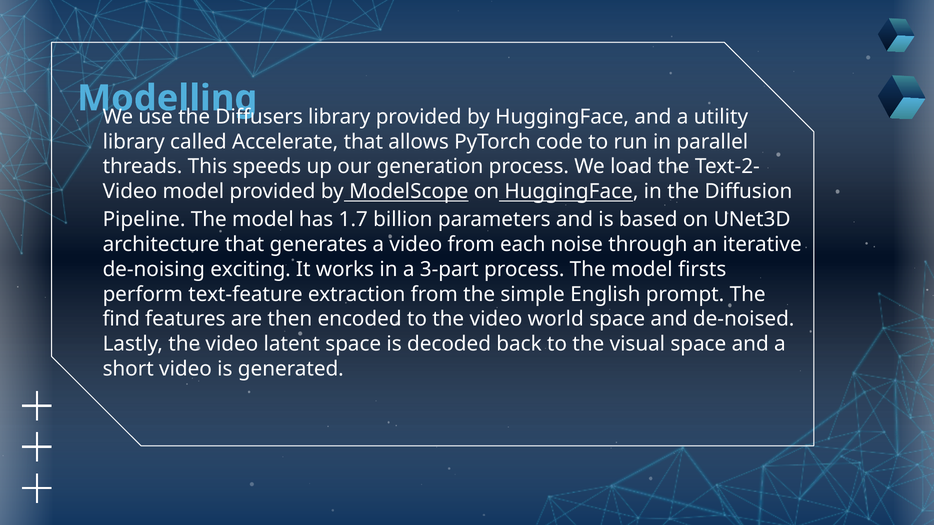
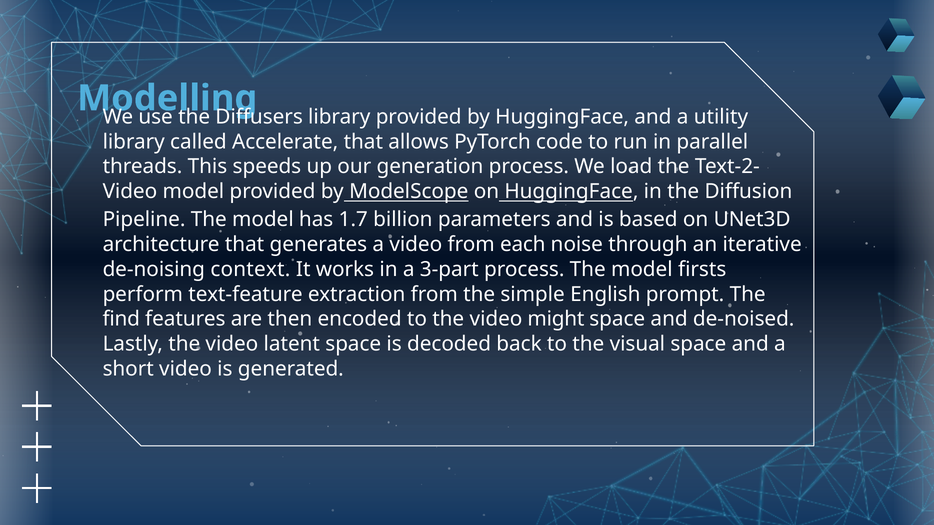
exciting: exciting -> context
world: world -> might
